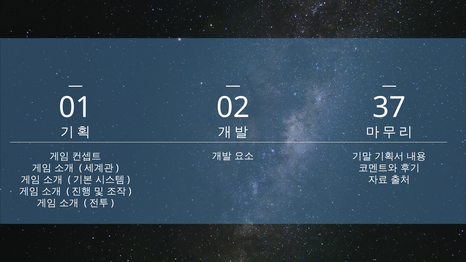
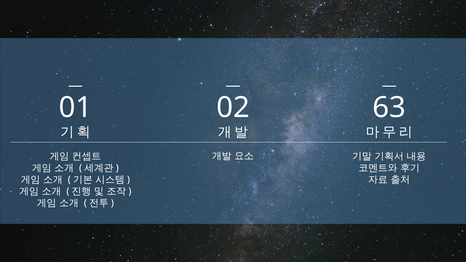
37: 37 -> 63
